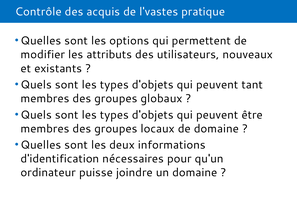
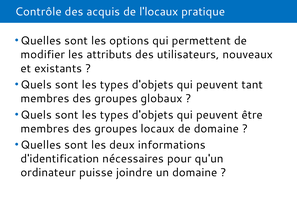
l'vastes: l'vastes -> l'locaux
